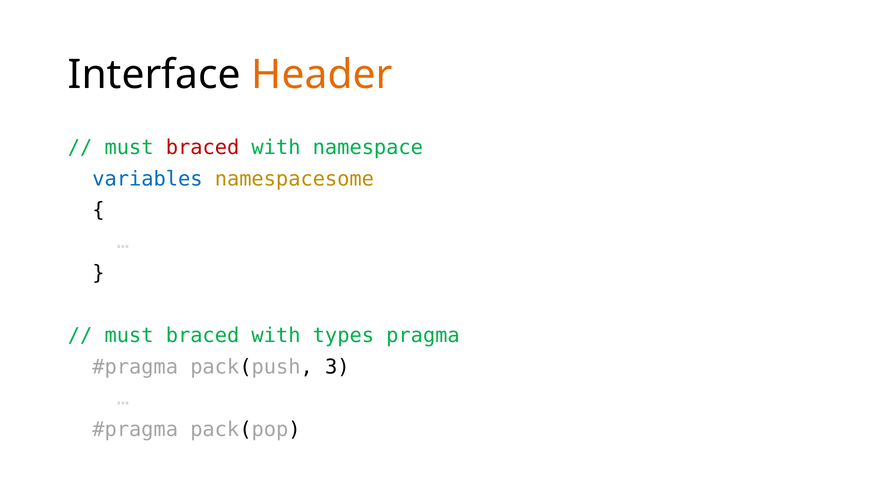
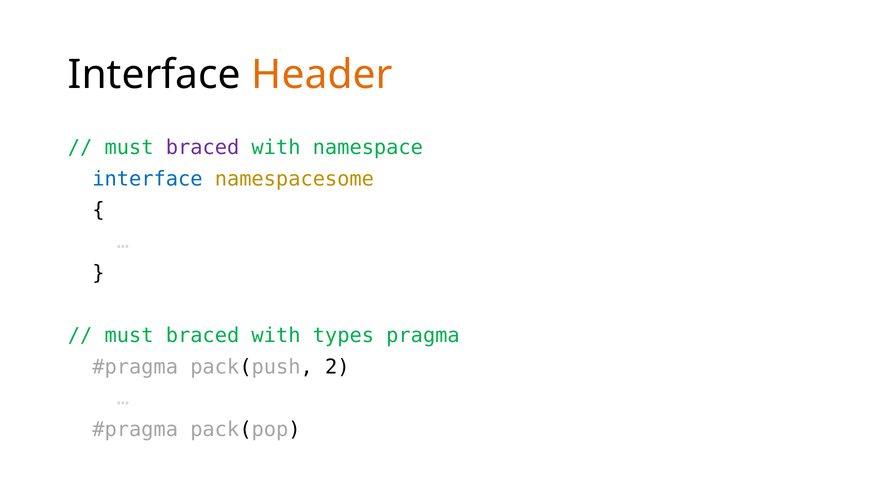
braced at (203, 147) colour: red -> purple
variables at (147, 179): variables -> interface
3: 3 -> 2
